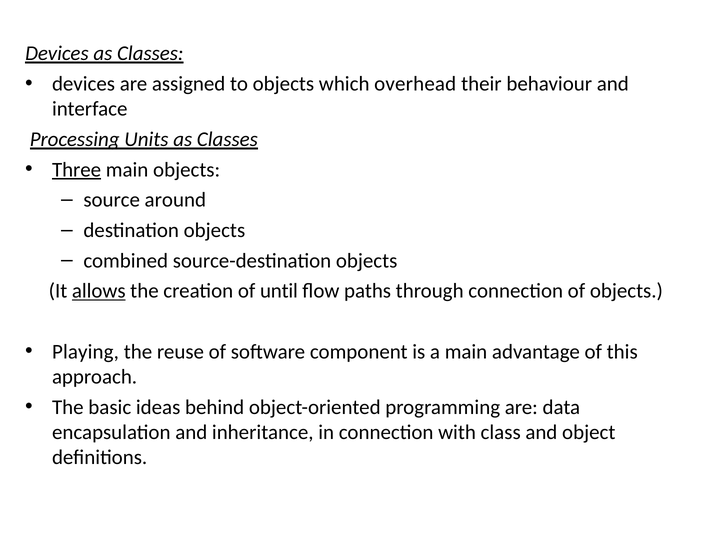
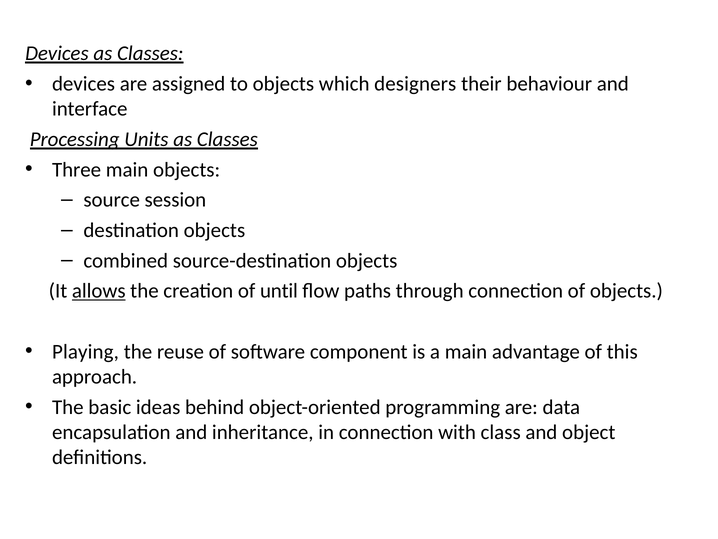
overhead: overhead -> designers
Three underline: present -> none
around: around -> session
